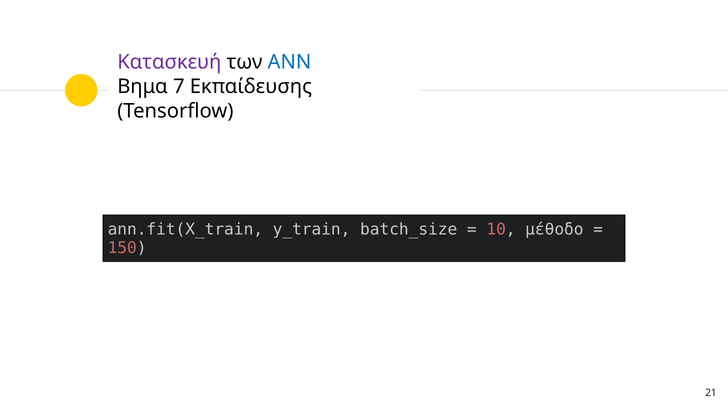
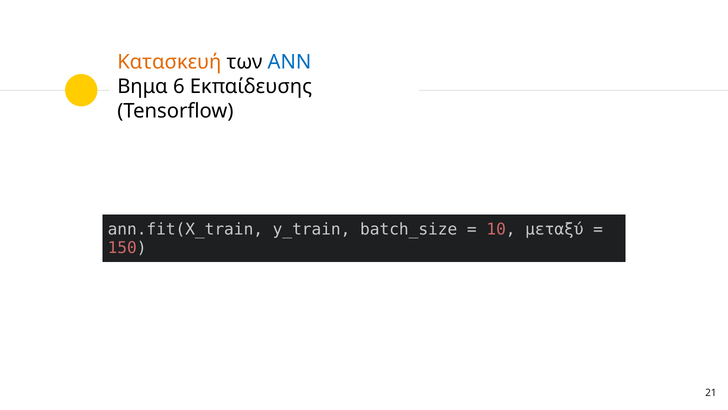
Κατασκευή colour: purple -> orange
7: 7 -> 6
μέθοδο: μέθοδο -> μεταξύ
